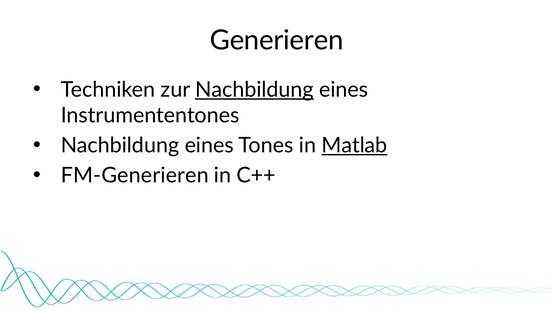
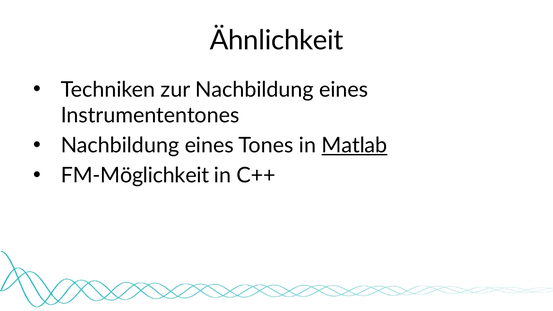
Generieren: Generieren -> Ähnlichkeit
Nachbildung at (254, 90) underline: present -> none
FM-Generieren: FM-Generieren -> FM-Möglichkeit
